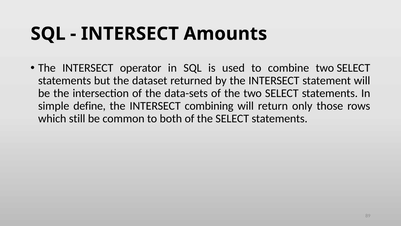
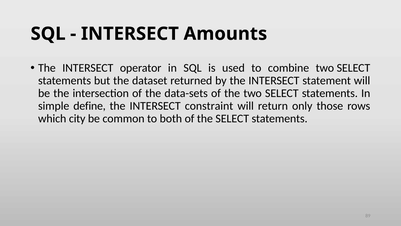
combining: combining -> constraint
still: still -> city
